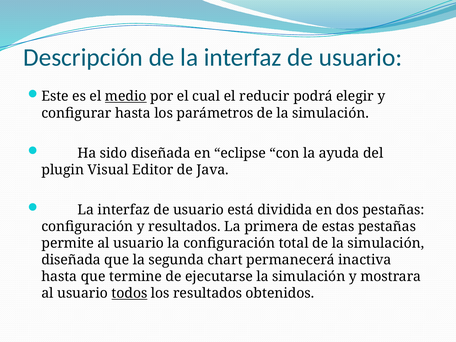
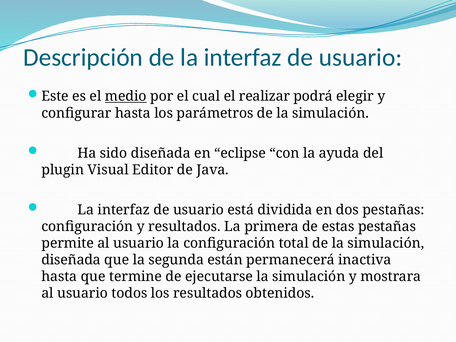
reducir: reducir -> realizar
chart: chart -> están
todos underline: present -> none
